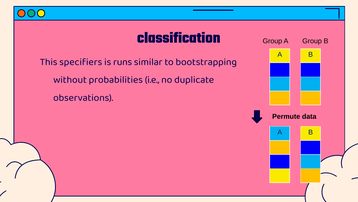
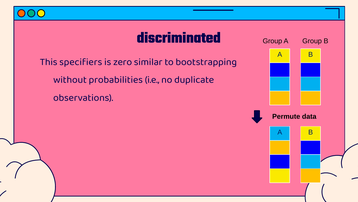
classification: classification -> discriminated
runs: runs -> zero
